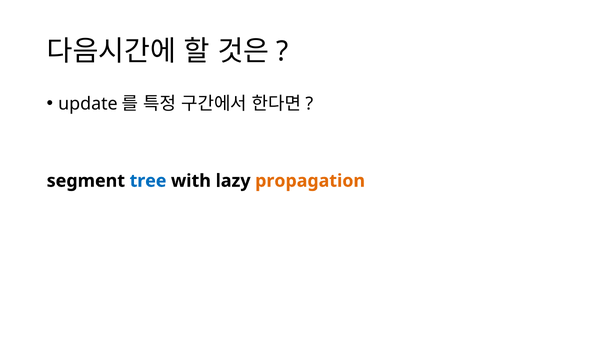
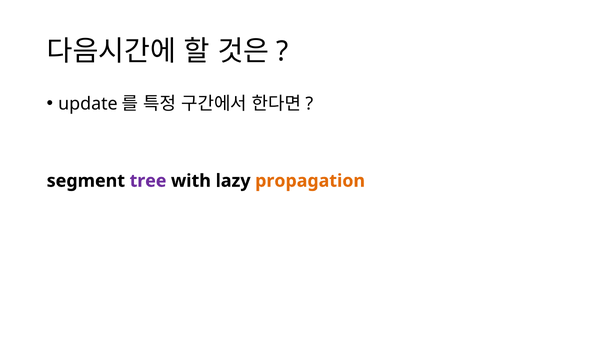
tree colour: blue -> purple
